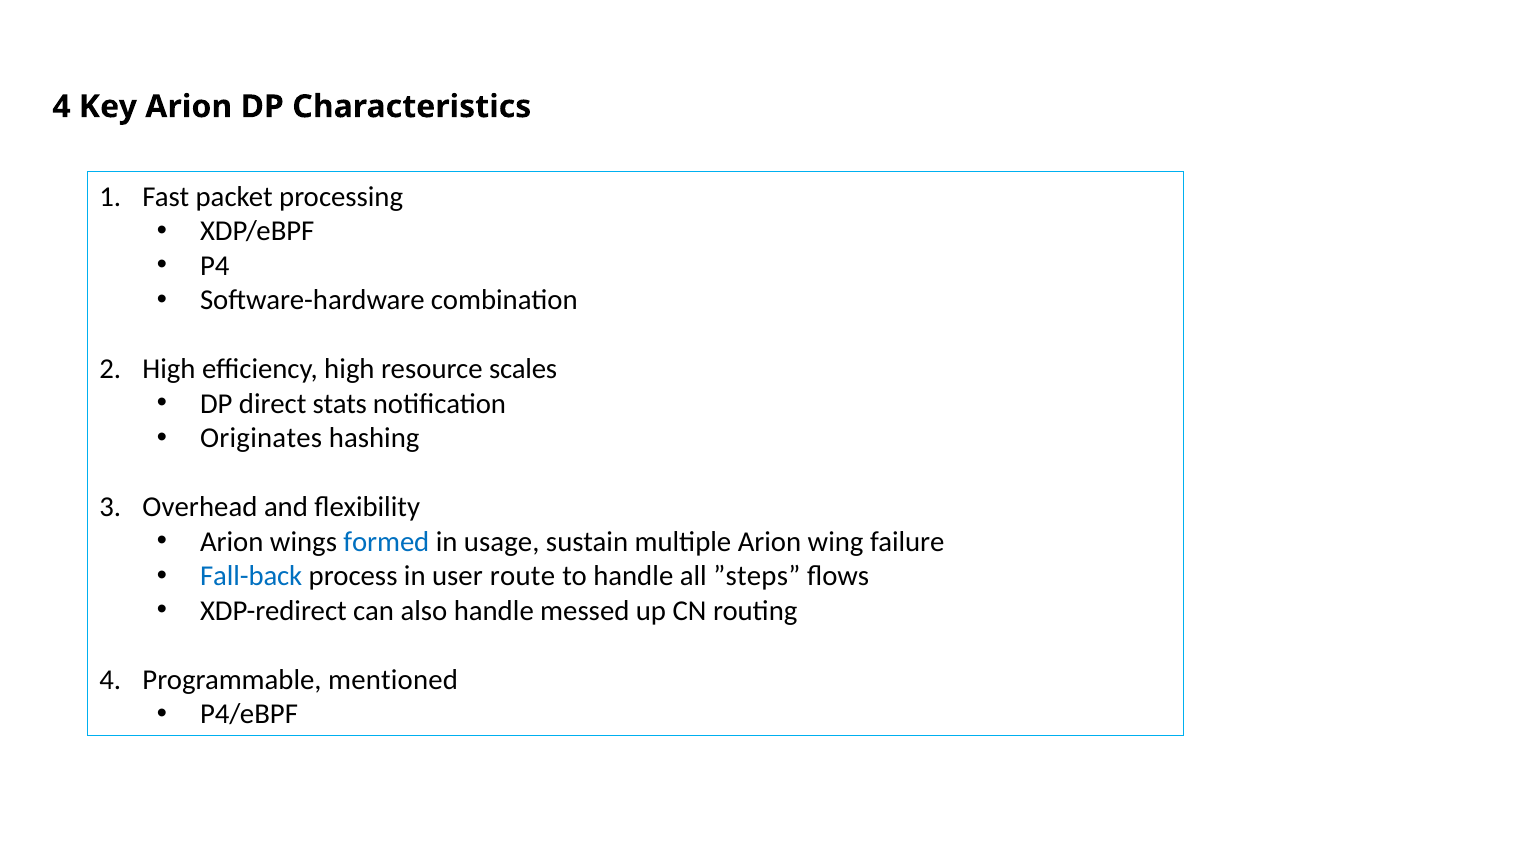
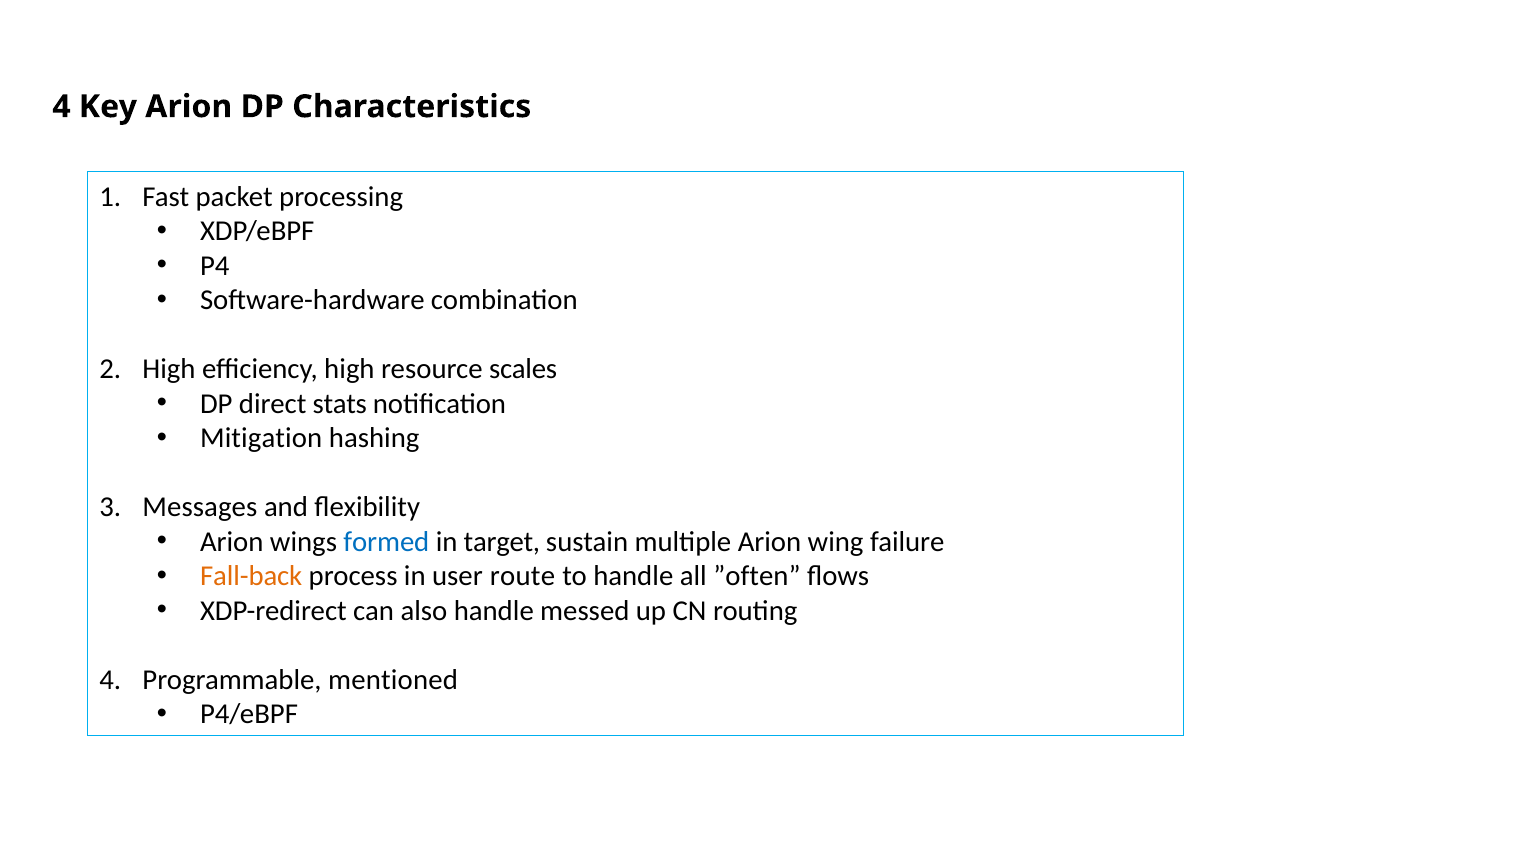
Originates: Originates -> Mitigation
Overhead: Overhead -> Messages
usage: usage -> target
Fall-back colour: blue -> orange
”steps: ”steps -> ”often
